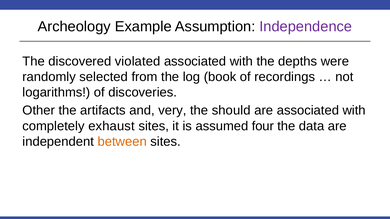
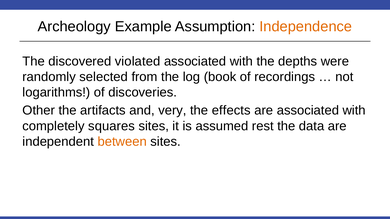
Independence colour: purple -> orange
should: should -> effects
exhaust: exhaust -> squares
four: four -> rest
